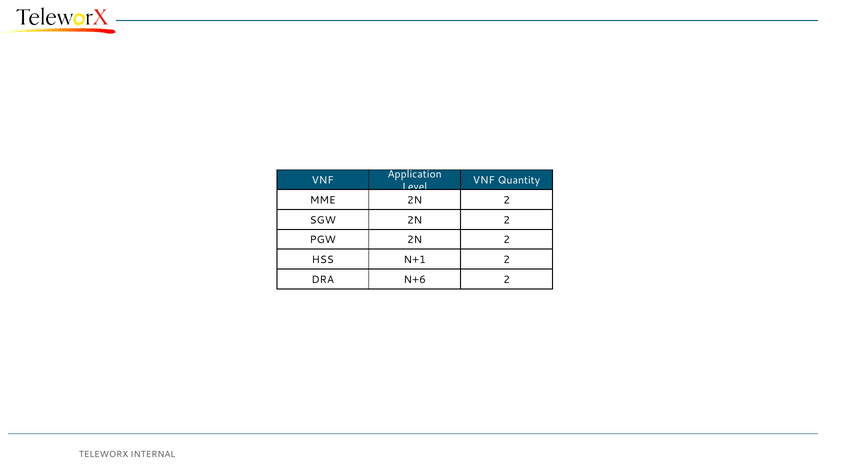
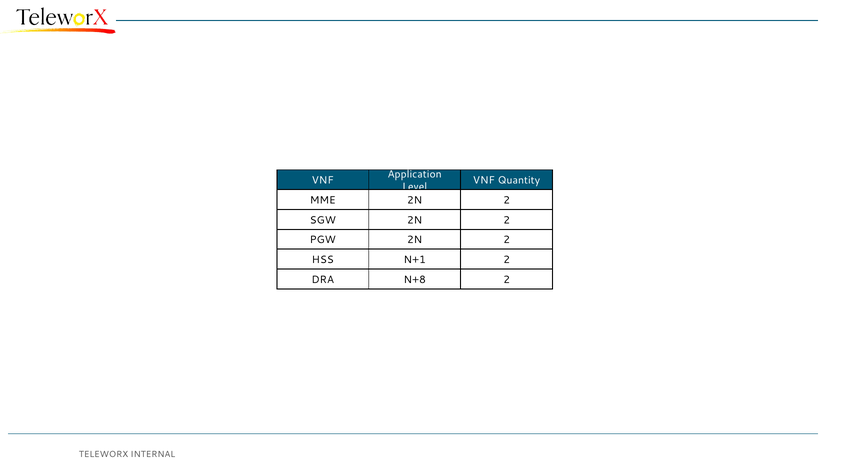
N+6: N+6 -> N+8
